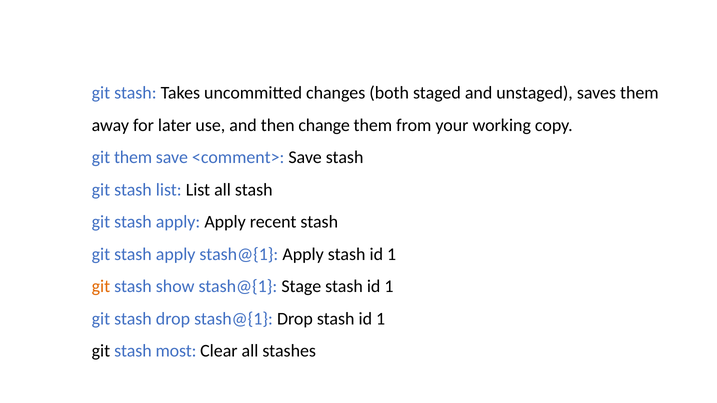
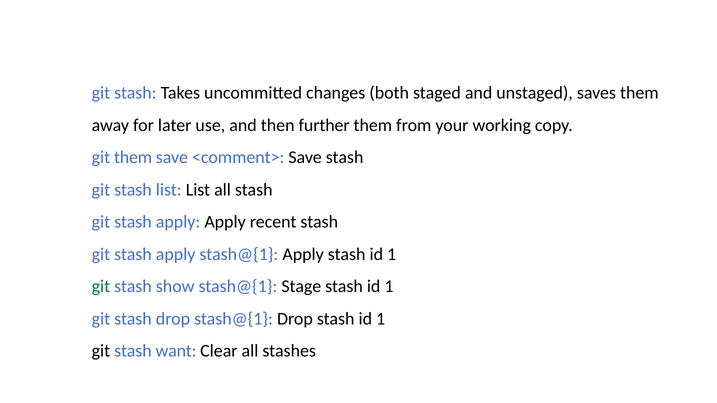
change: change -> further
git at (101, 287) colour: orange -> green
most: most -> want
